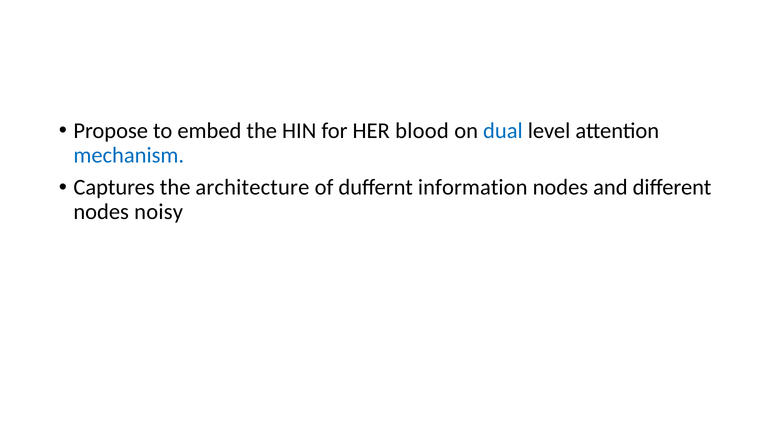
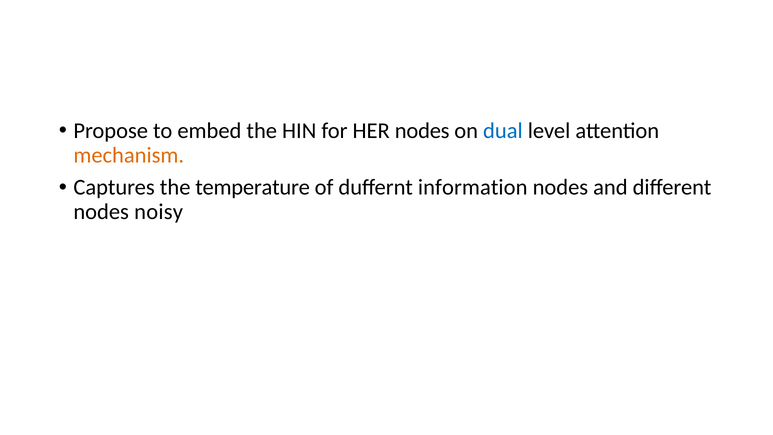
HER blood: blood -> nodes
mechanism colour: blue -> orange
architecture: architecture -> temperature
